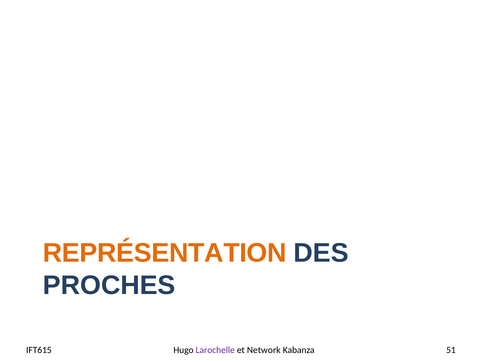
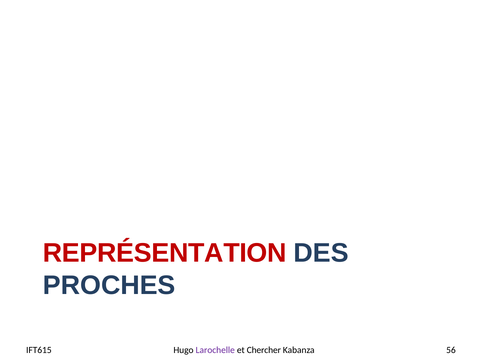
REPRÉSENTATION colour: orange -> red
Network: Network -> Chercher
51: 51 -> 56
